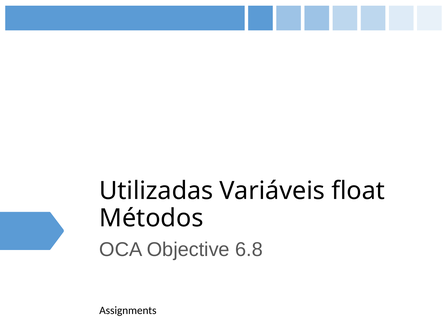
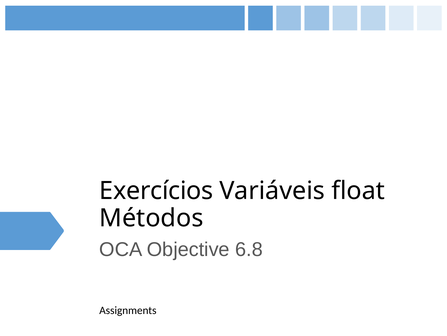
Utilizadas: Utilizadas -> Exercícios
